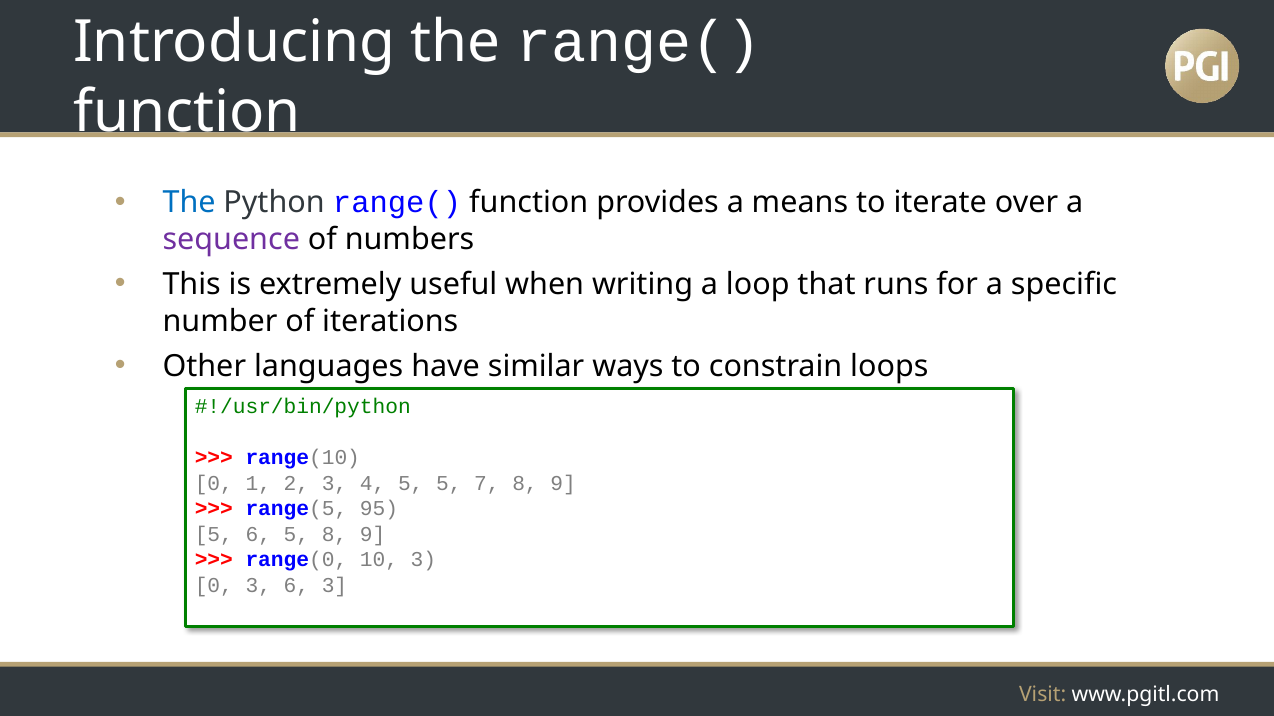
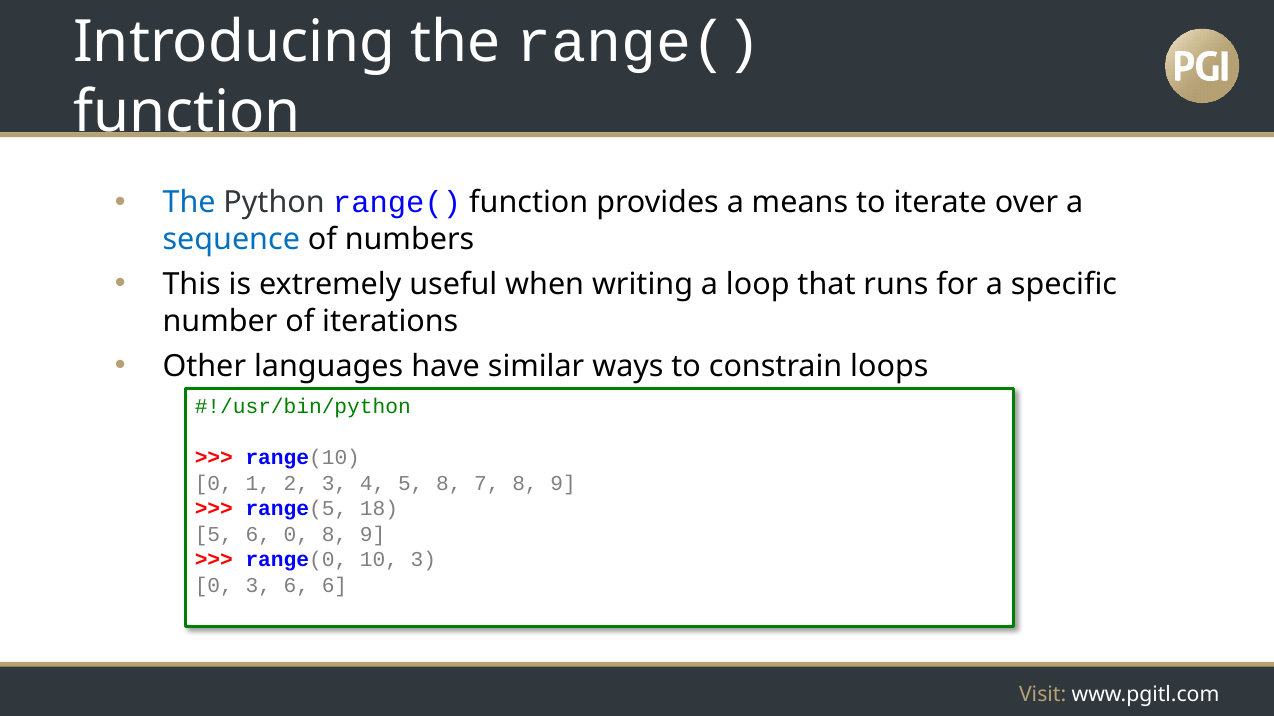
sequence colour: purple -> blue
5 5: 5 -> 8
95: 95 -> 18
6 5: 5 -> 0
6 3: 3 -> 6
